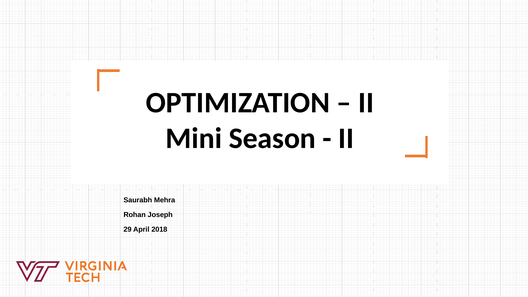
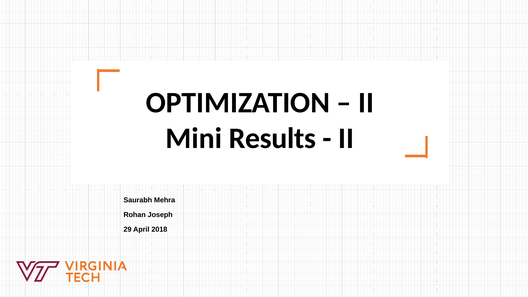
Season: Season -> Results
